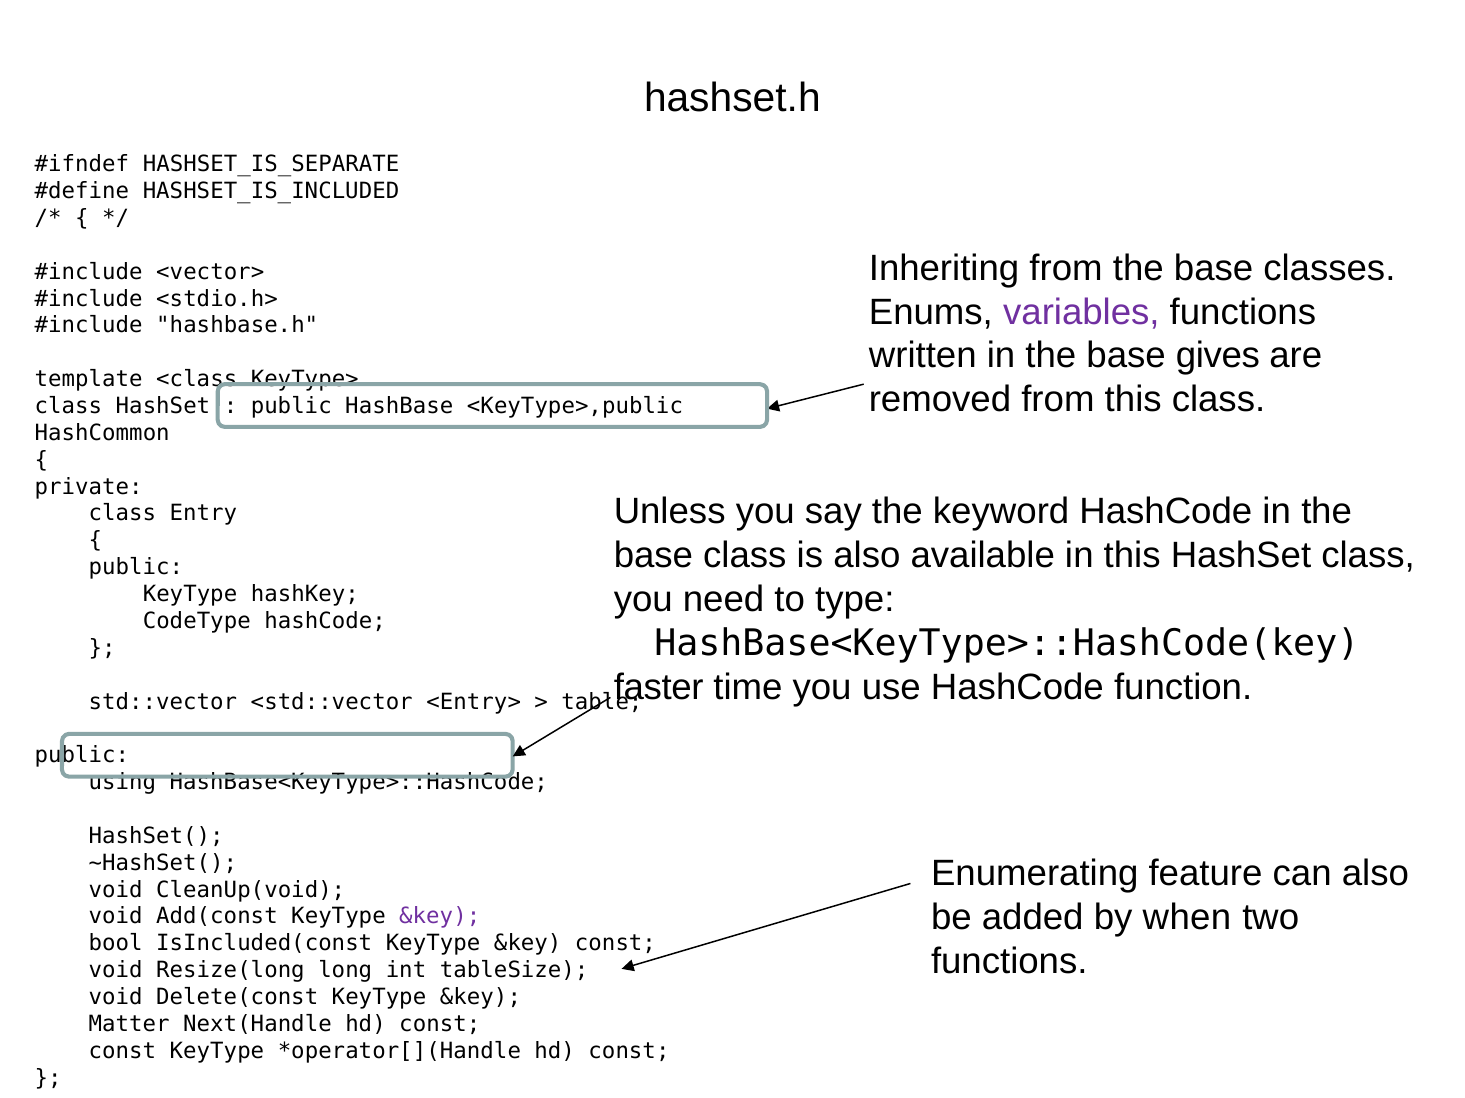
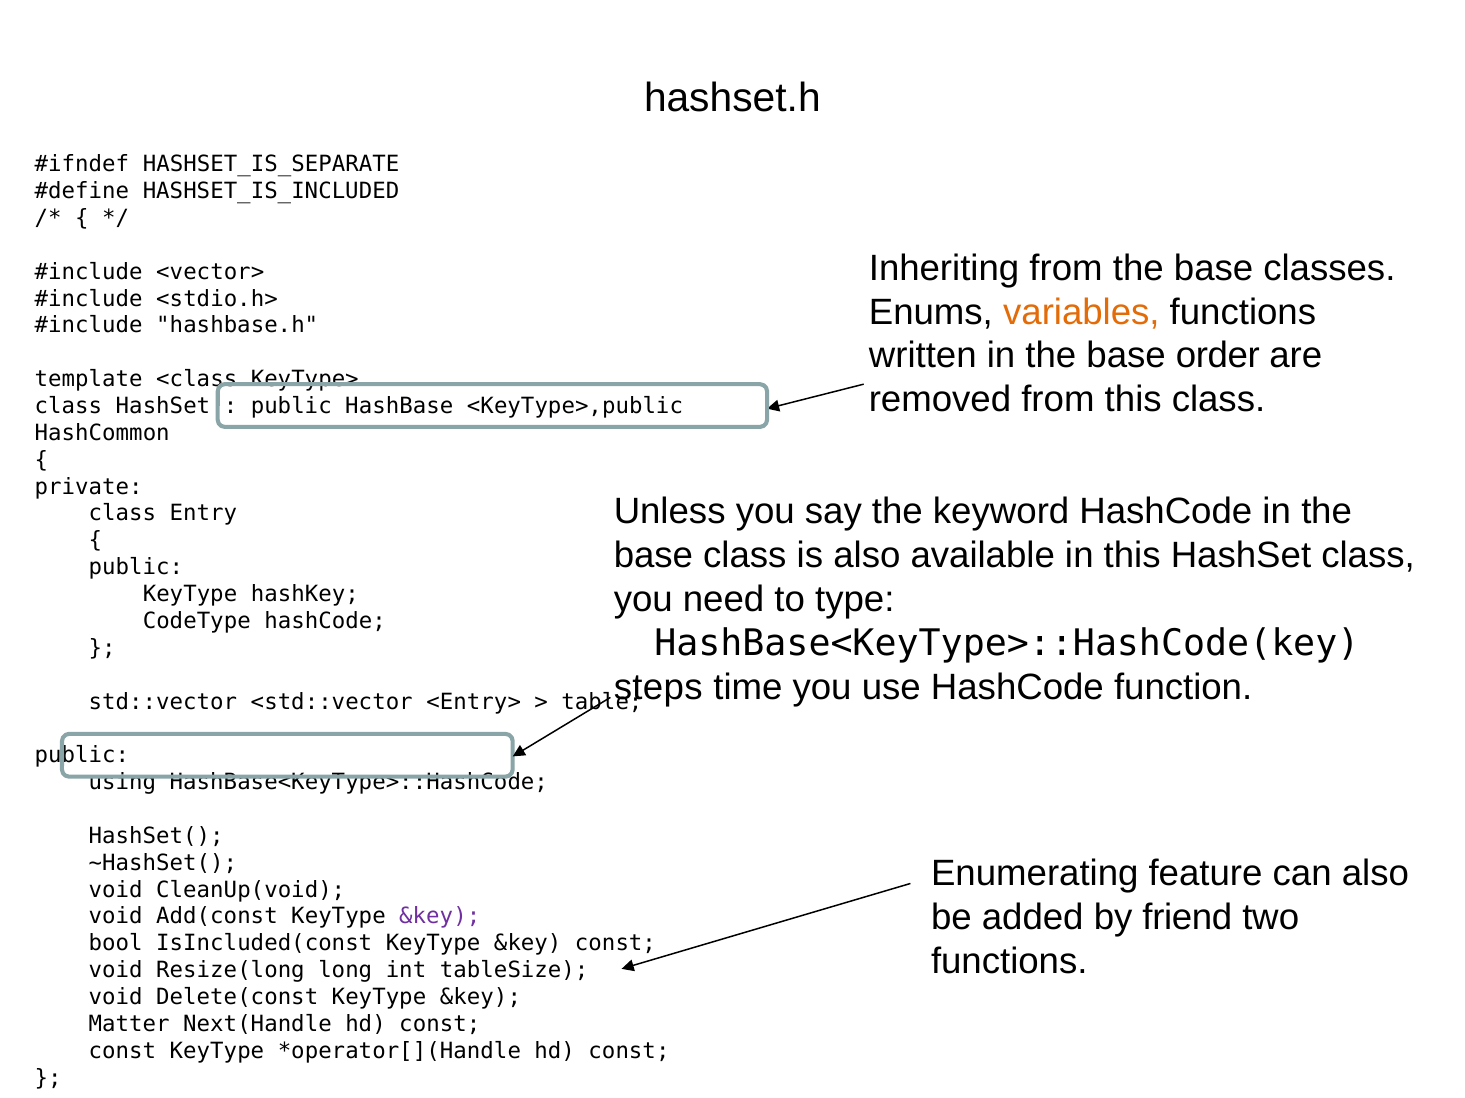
variables colour: purple -> orange
gives: gives -> order
faster: faster -> steps
when: when -> friend
